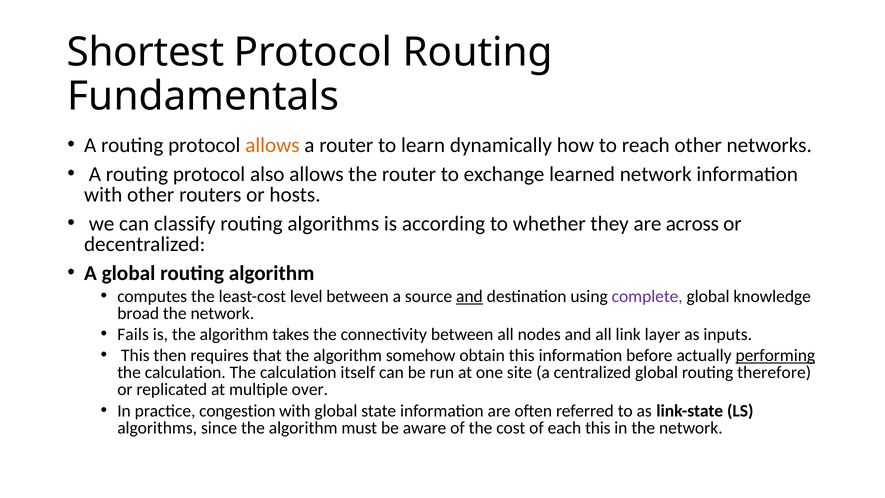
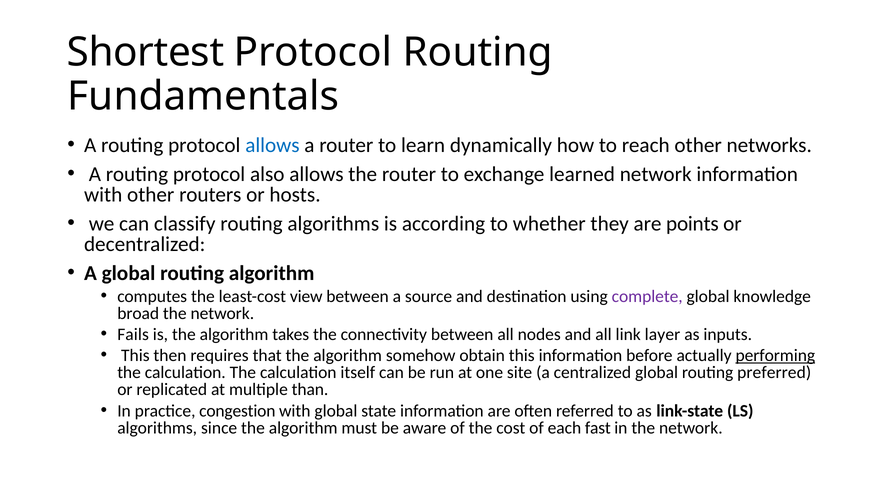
allows at (272, 145) colour: orange -> blue
across: across -> points
level: level -> view
and at (469, 296) underline: present -> none
therefore: therefore -> preferred
over: over -> than
each this: this -> fast
